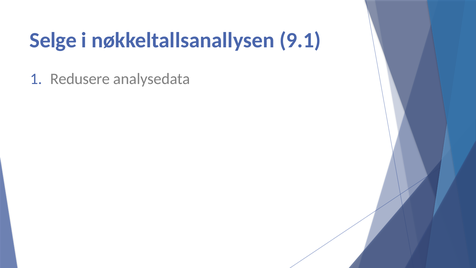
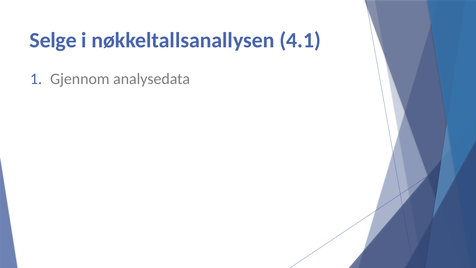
9.1: 9.1 -> 4.1
Redusere: Redusere -> Gjennom
